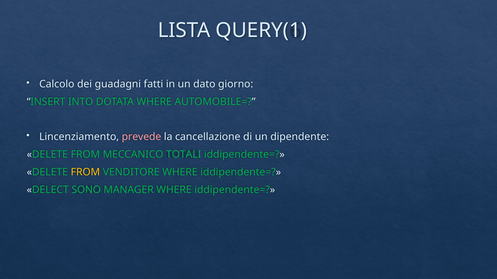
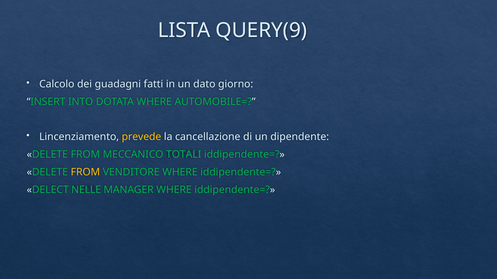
QUERY(1: QUERY(1 -> QUERY(9
prevede colour: pink -> yellow
SONO: SONO -> NELLE
